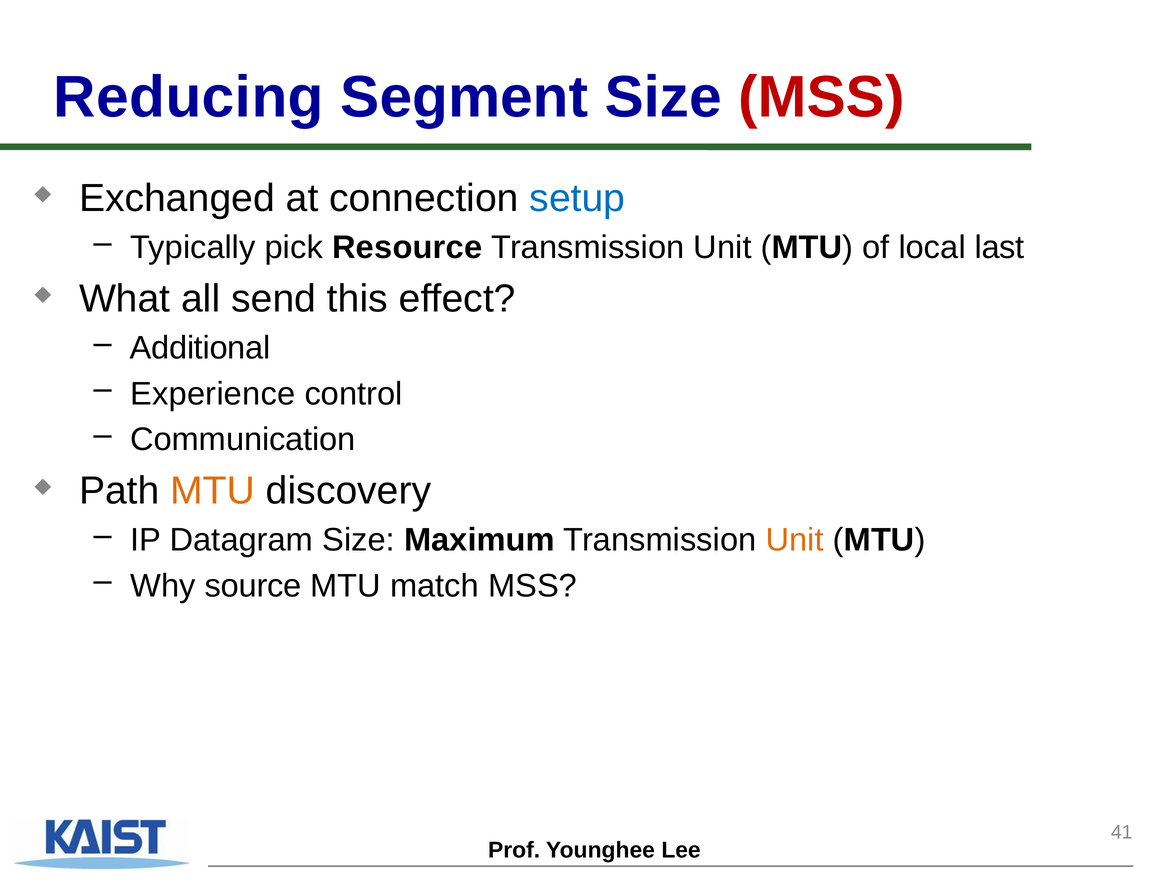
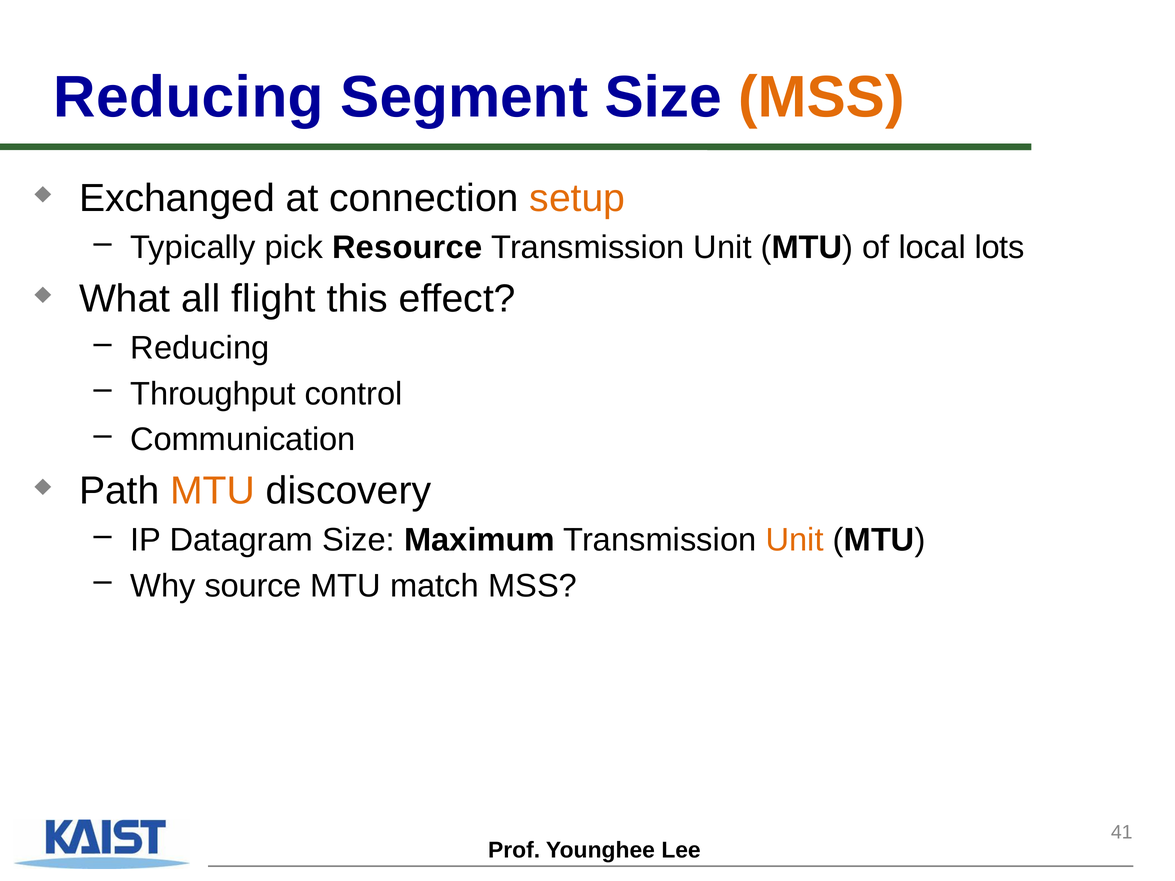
MSS at (821, 98) colour: red -> orange
setup colour: blue -> orange
last: last -> lots
send: send -> flight
Additional at (200, 348): Additional -> Reducing
Experience: Experience -> Throughput
